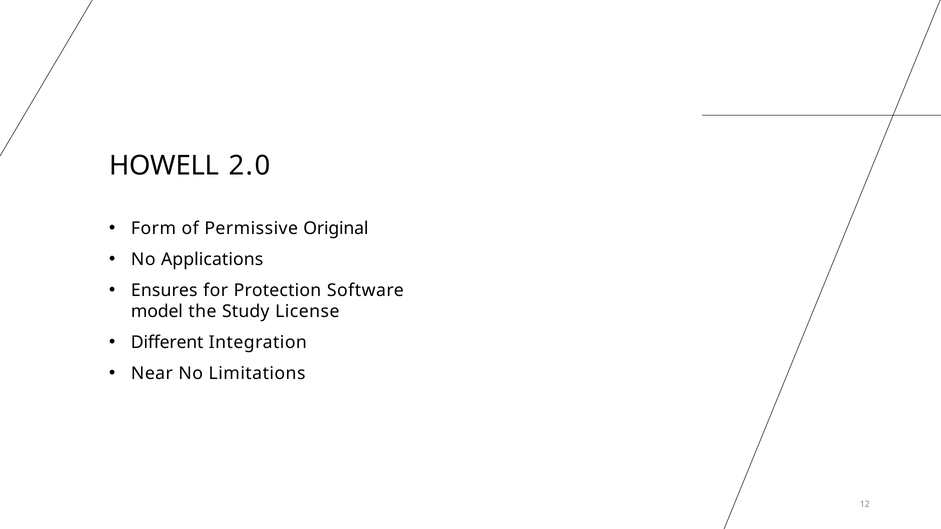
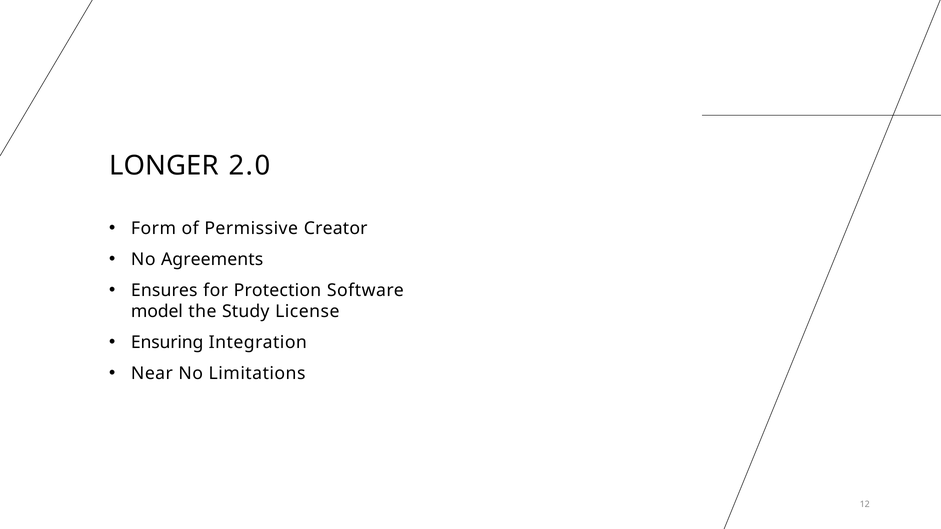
HOWELL: HOWELL -> LONGER
Original: Original -> Creator
Applications: Applications -> Agreements
Different: Different -> Ensuring
